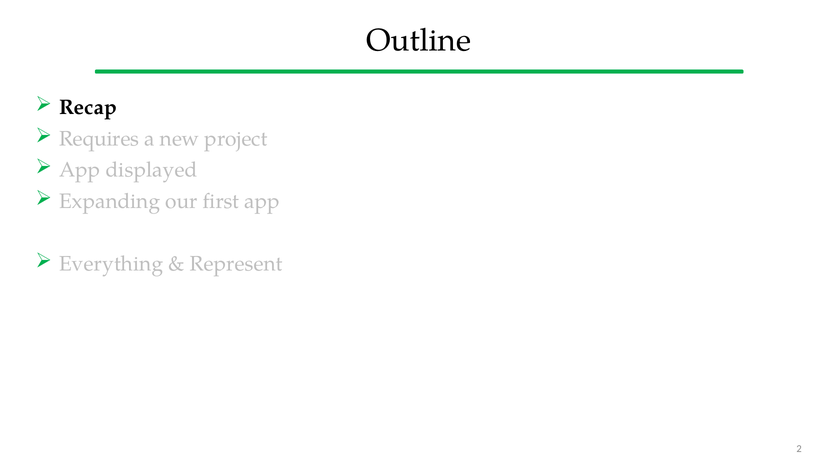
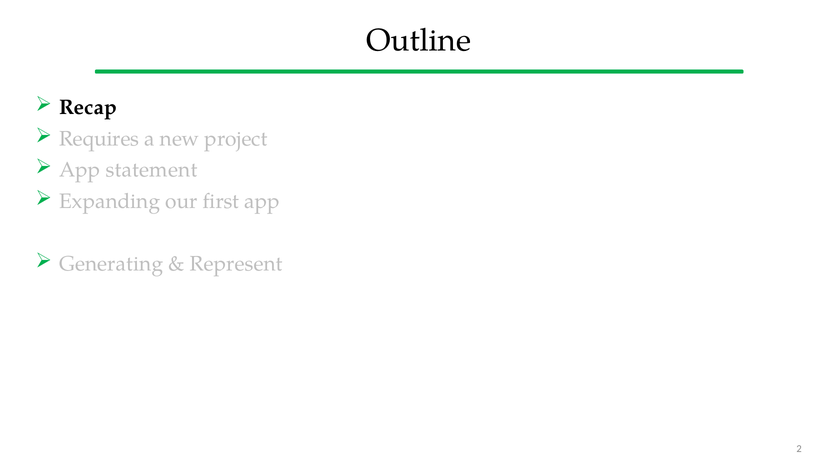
displayed: displayed -> statement
Everything: Everything -> Generating
